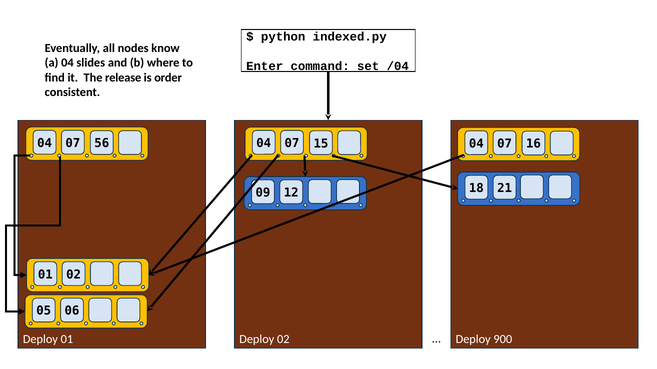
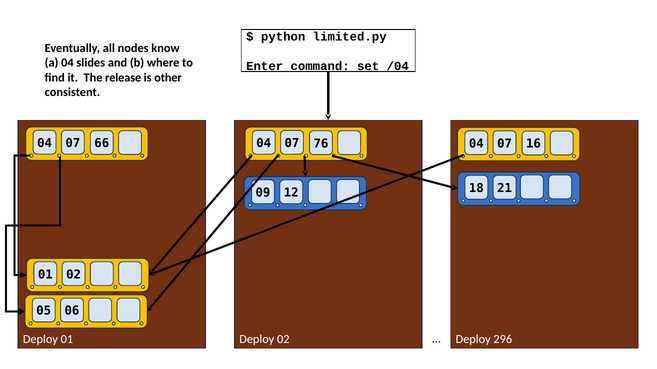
indexed.py: indexed.py -> limited.py
order: order -> other
56: 56 -> 66
15: 15 -> 76
900: 900 -> 296
